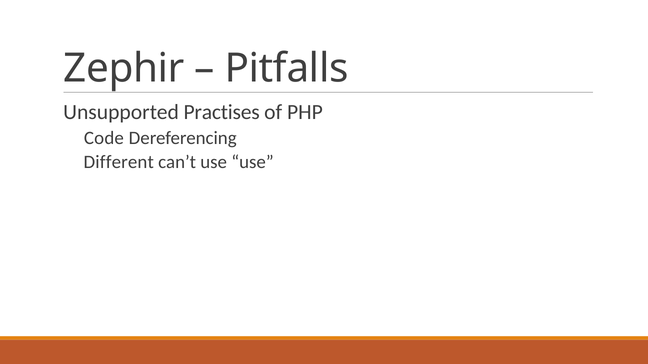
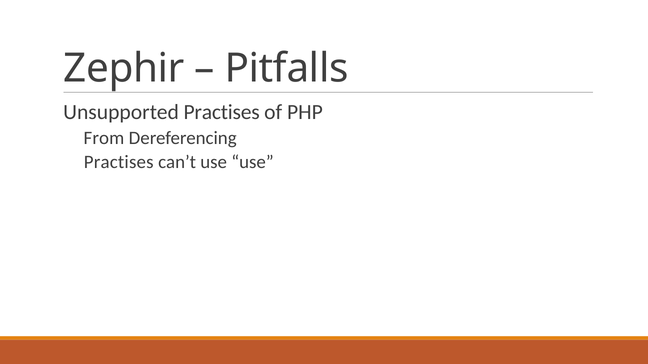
Code: Code -> From
Different at (119, 162): Different -> Practises
